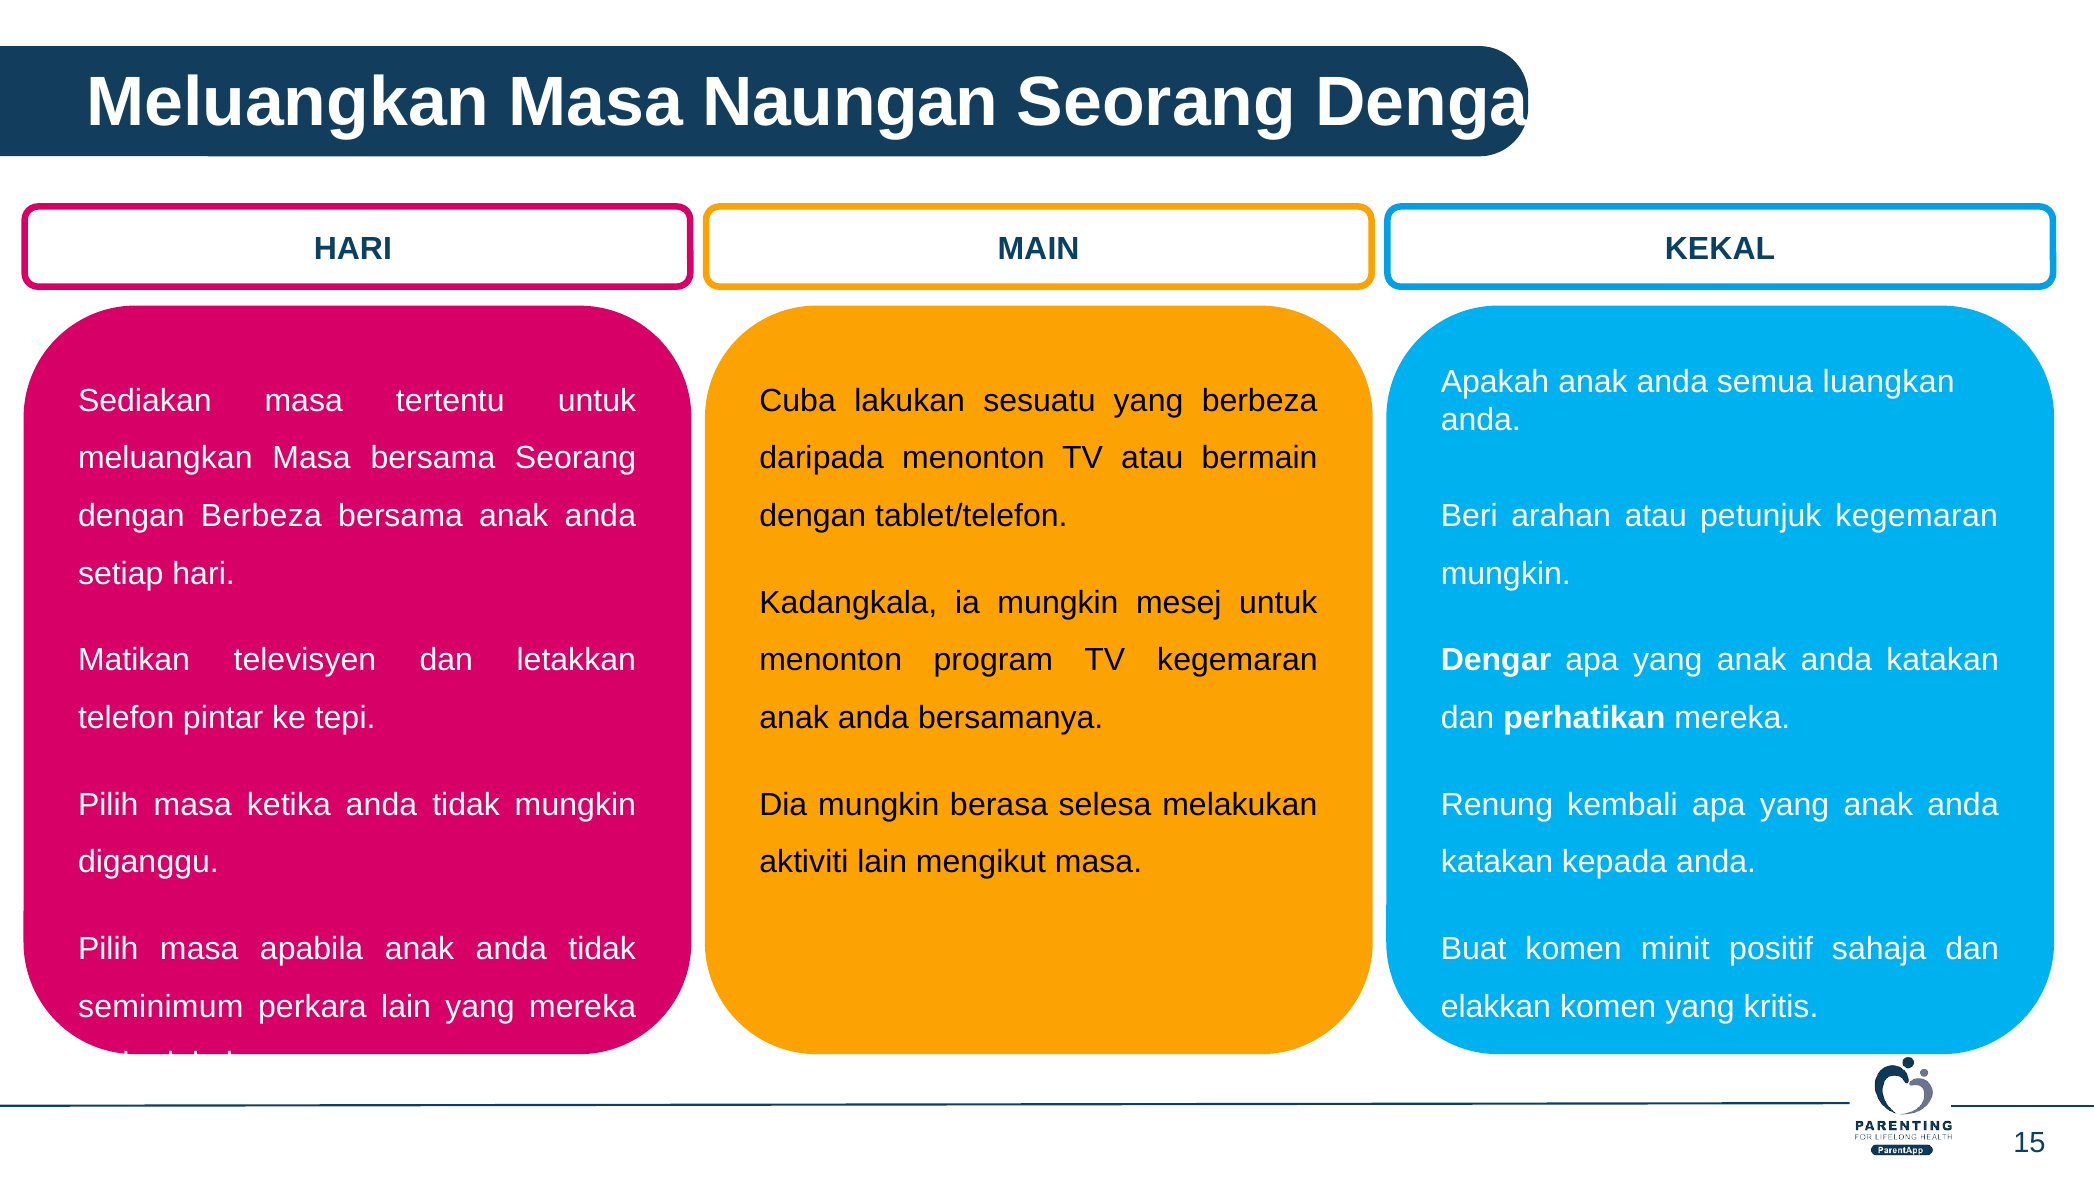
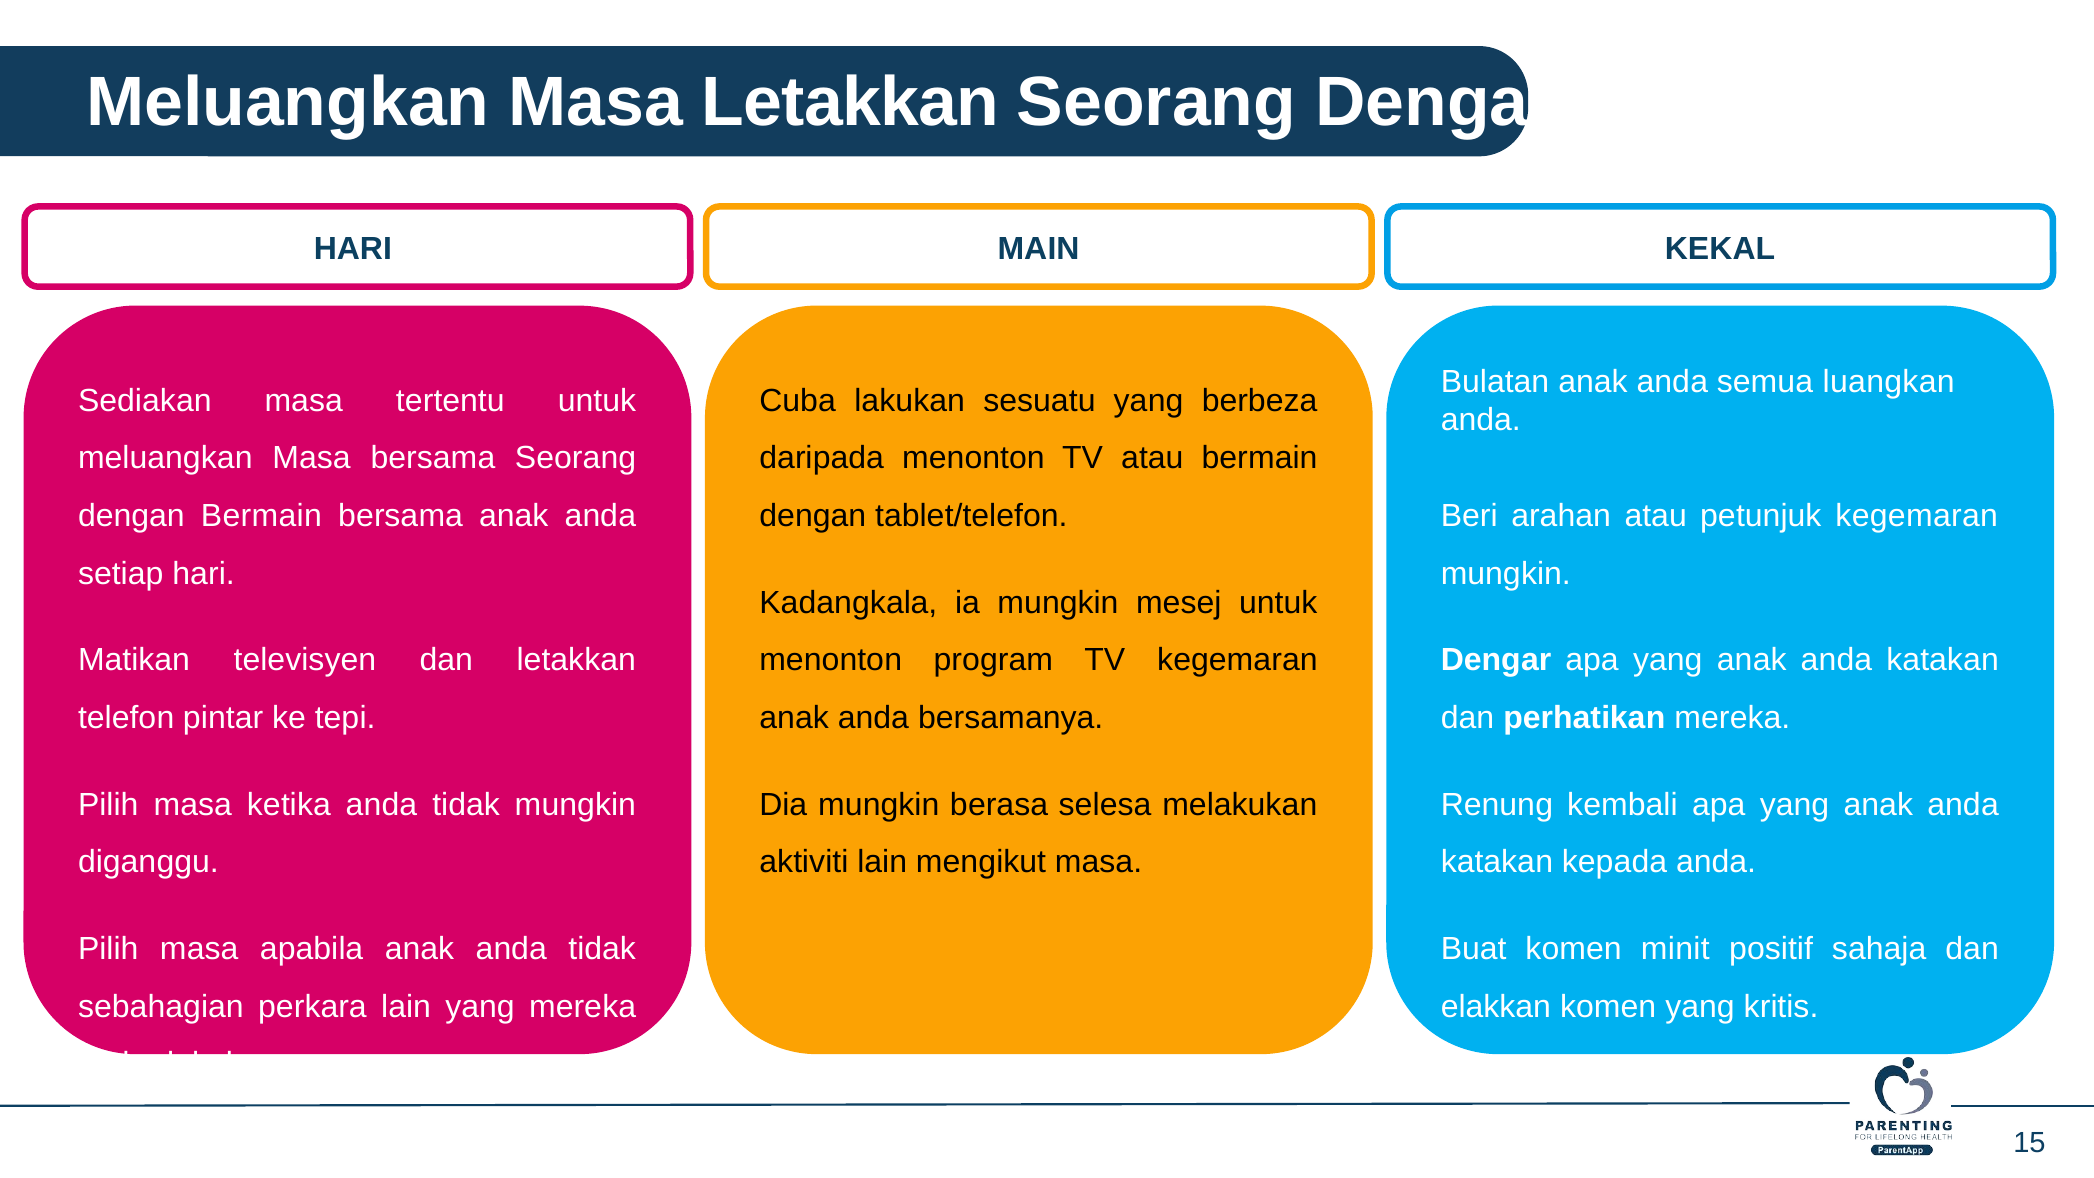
Masa Naungan: Naungan -> Letakkan
Apakah: Apakah -> Bulatan
dengan Berbeza: Berbeza -> Bermain
seminimum: seminimum -> sebahagian
